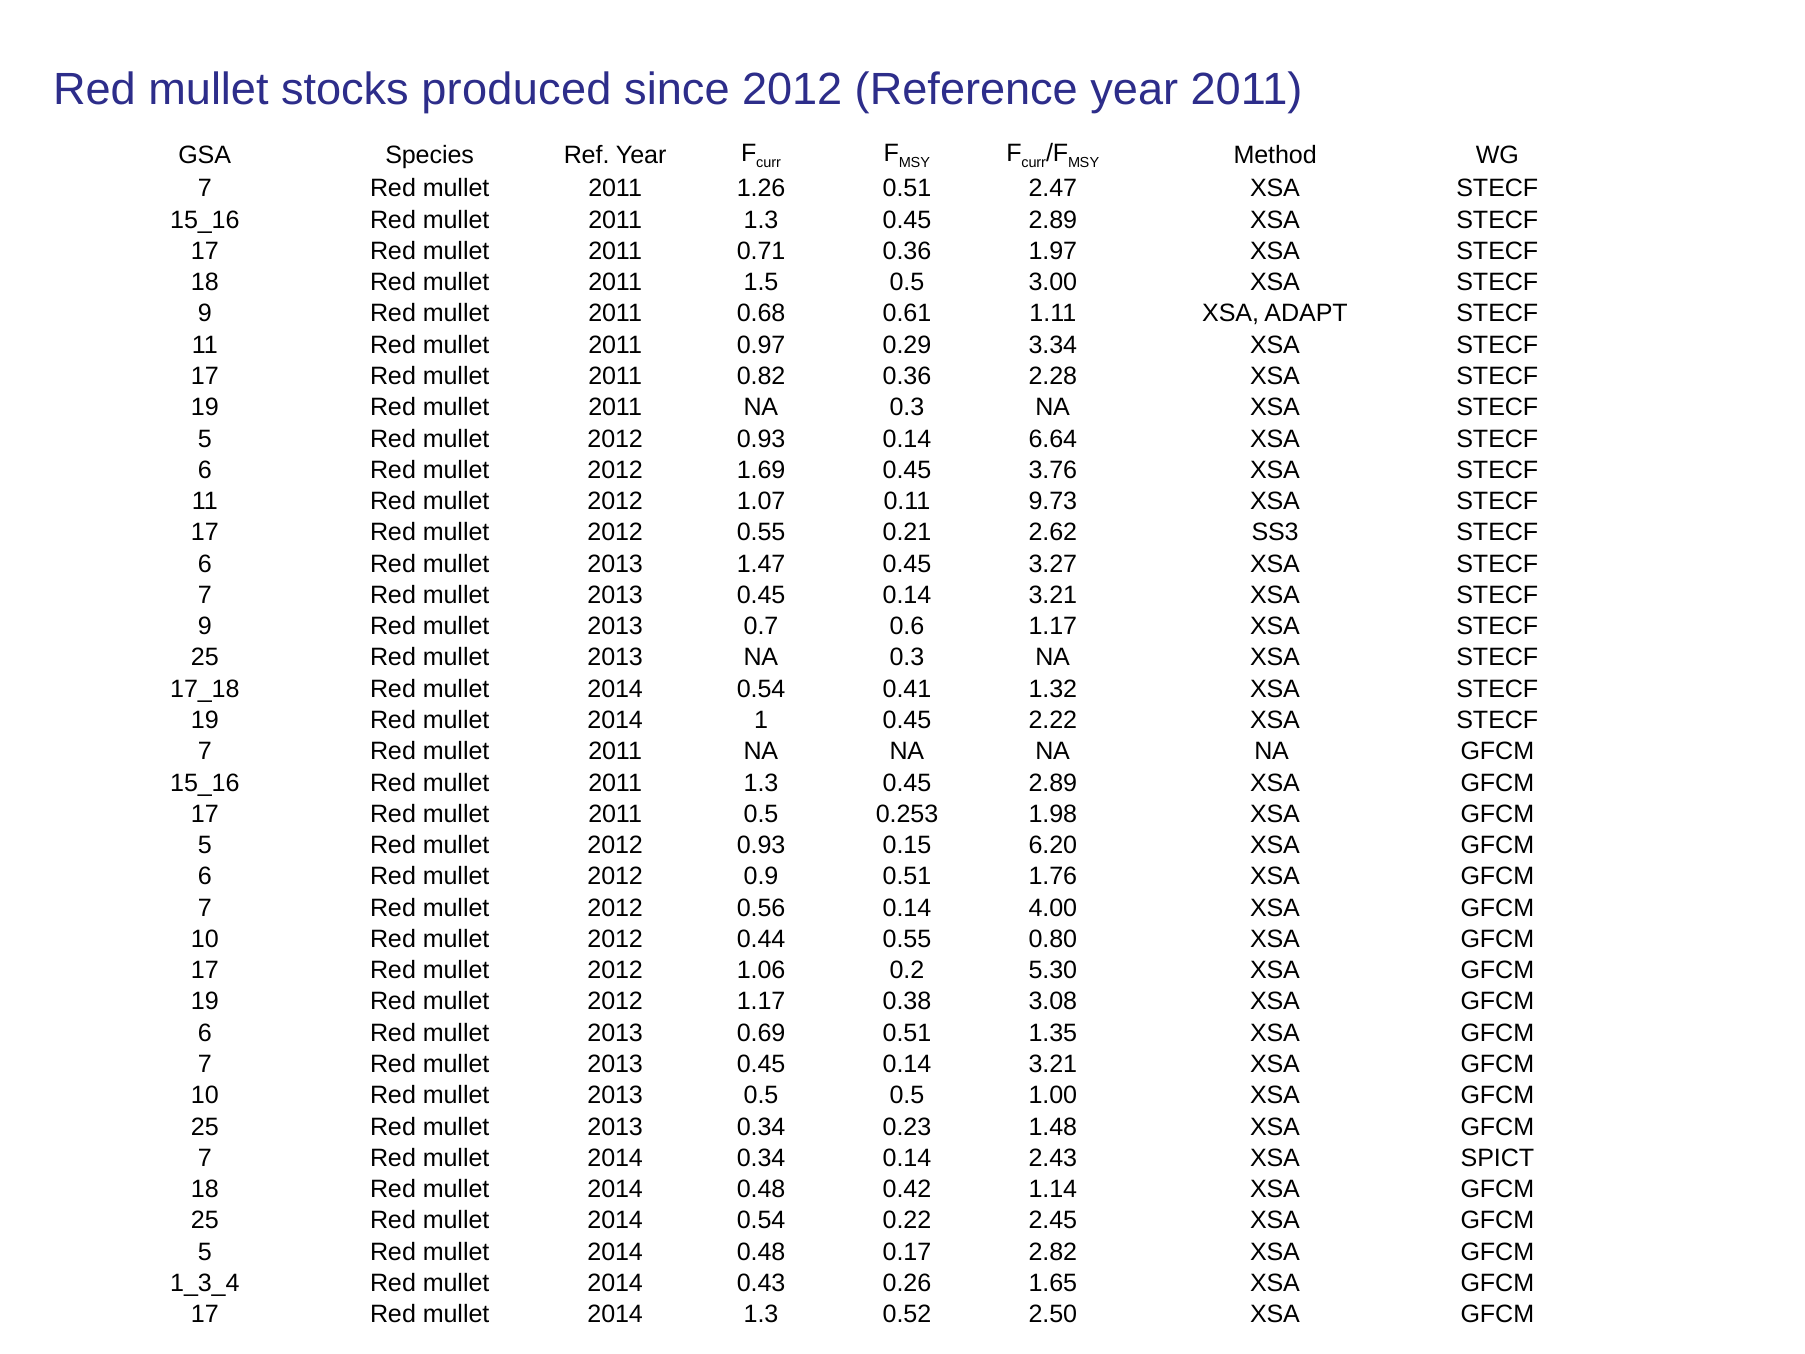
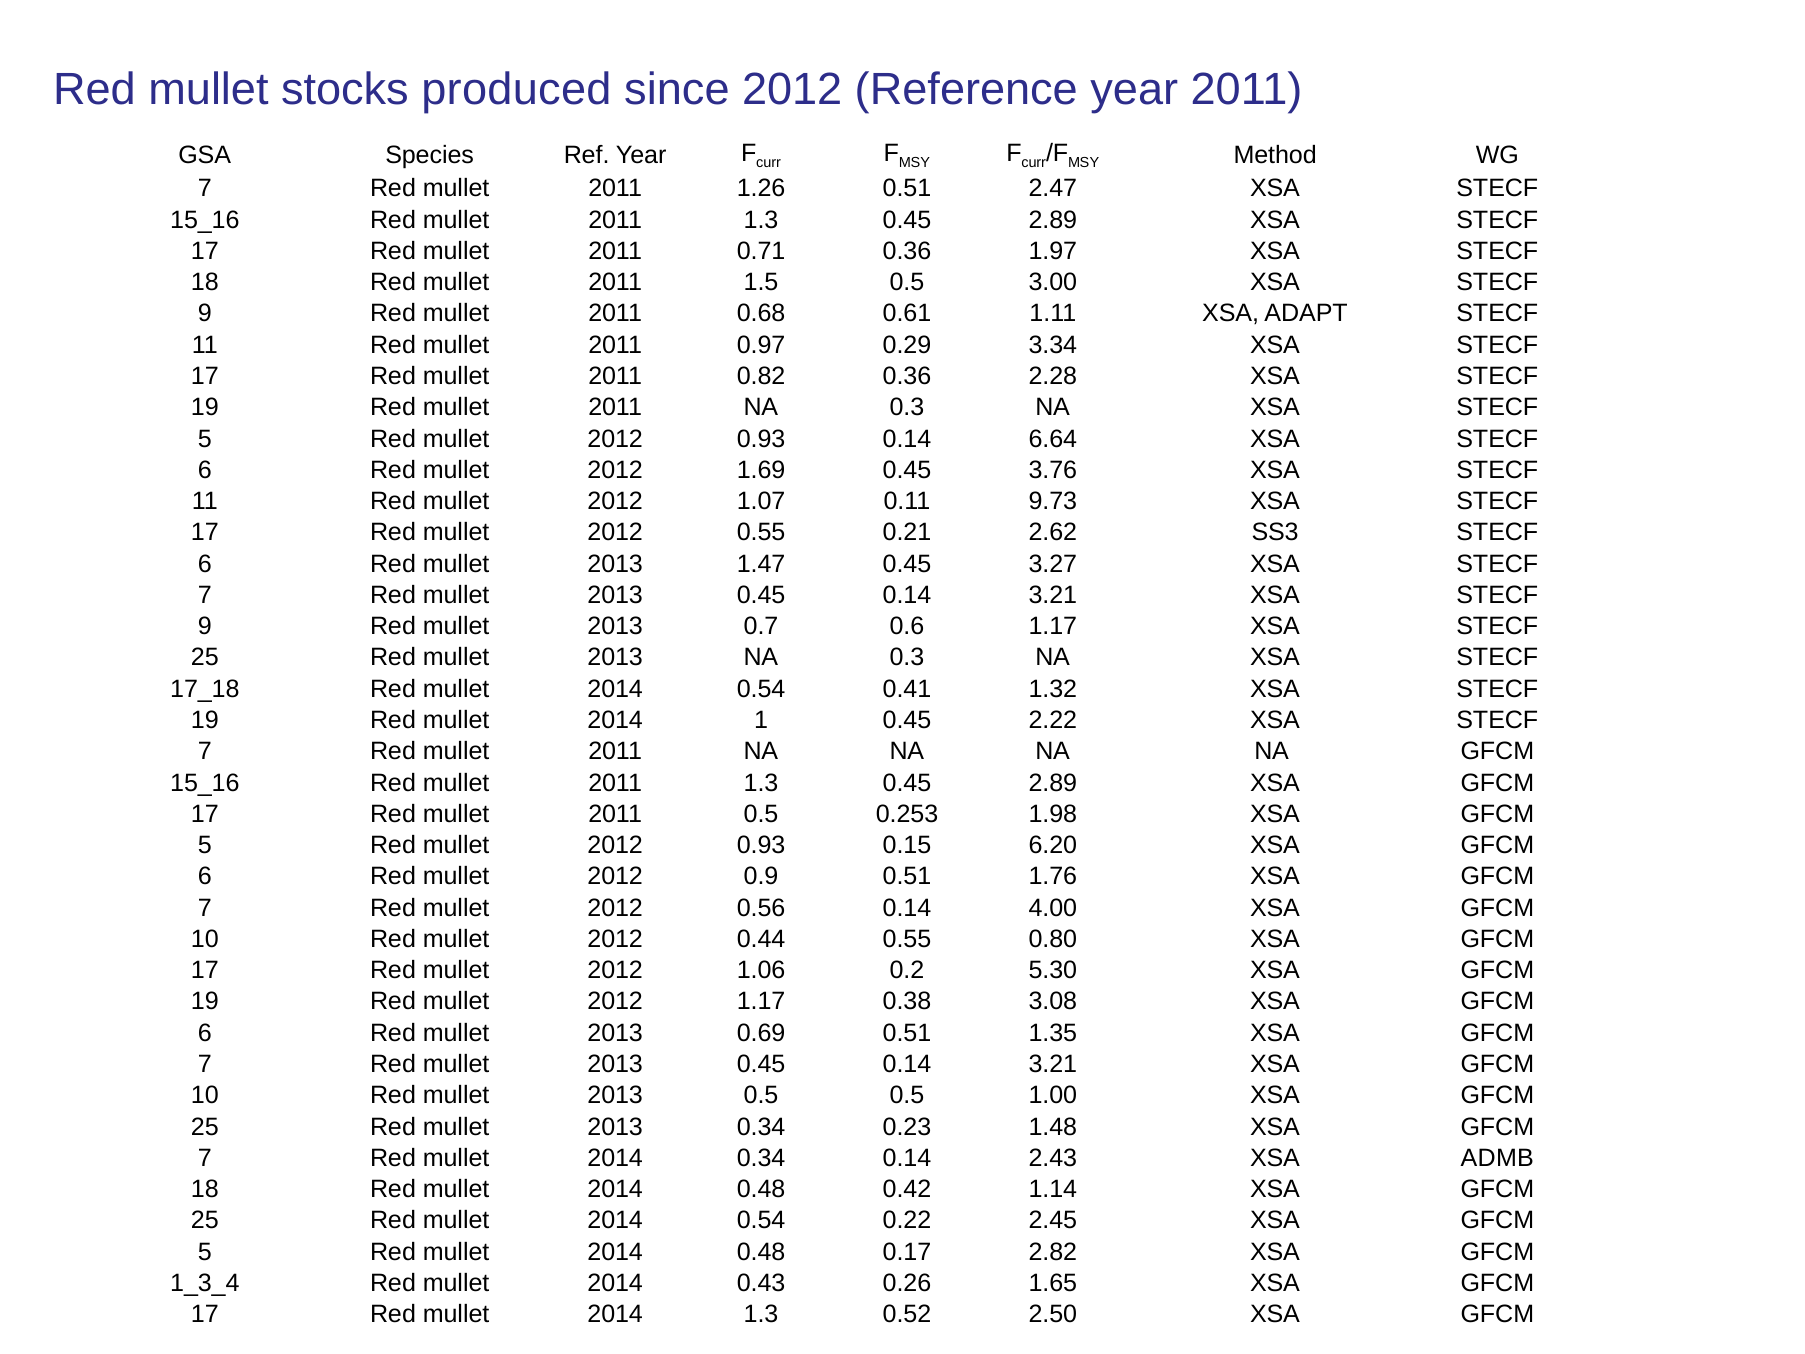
SPICT: SPICT -> ADMB
